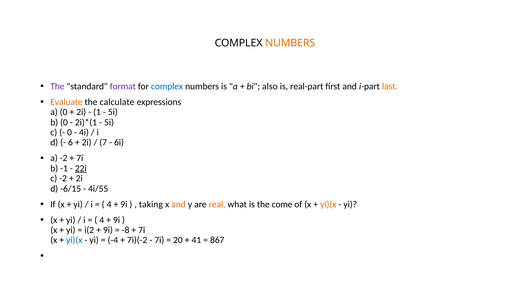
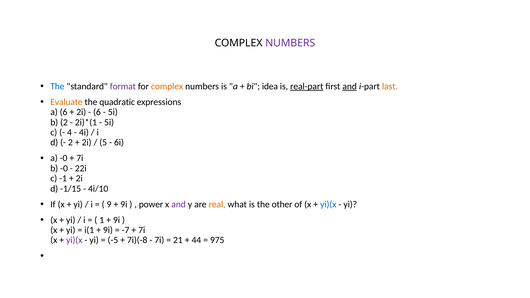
NUMBERS at (290, 43) colour: orange -> purple
The at (57, 86) colour: purple -> blue
complex at (167, 86) colour: blue -> orange
also: also -> idea
real-part underline: none -> present
and at (350, 86) underline: none -> present
calculate: calculate -> quadratic
a 0: 0 -> 6
1 at (97, 112): 1 -> 6
b 0: 0 -> 2
0 at (69, 132): 0 -> 4
6 at (70, 143): 6 -> 2
7: 7 -> 5
a -2: -2 -> -0
b -1: -1 -> -0
22i underline: present -> none
c -2: -2 -> -1
-6/15: -6/15 -> -1/15
4i/55: 4i/55 -> 4i/10
4 at (109, 204): 4 -> 9
taking: taking -> power
and at (179, 204) colour: orange -> purple
come: come -> other
yi)(x at (328, 204) colour: orange -> blue
4 at (102, 220): 4 -> 1
i(2: i(2 -> i(1
-8: -8 -> -7
yi)(x at (74, 240) colour: blue -> purple
-4: -4 -> -5
7i)(-2: 7i)(-2 -> 7i)(-8
20: 20 -> 21
41: 41 -> 44
867: 867 -> 975
